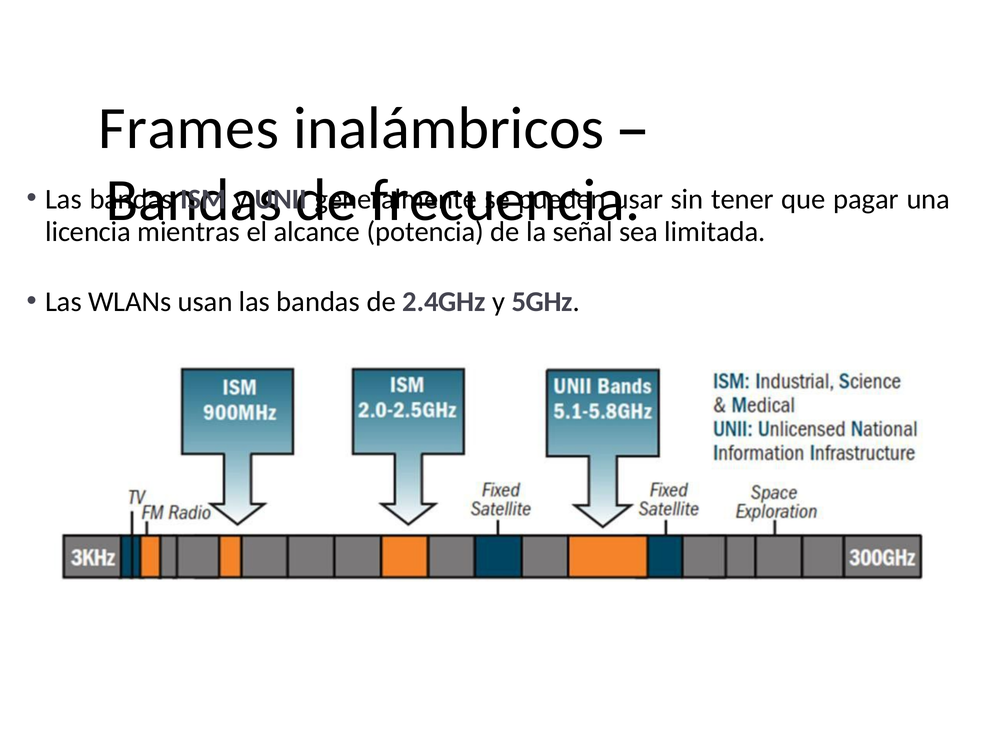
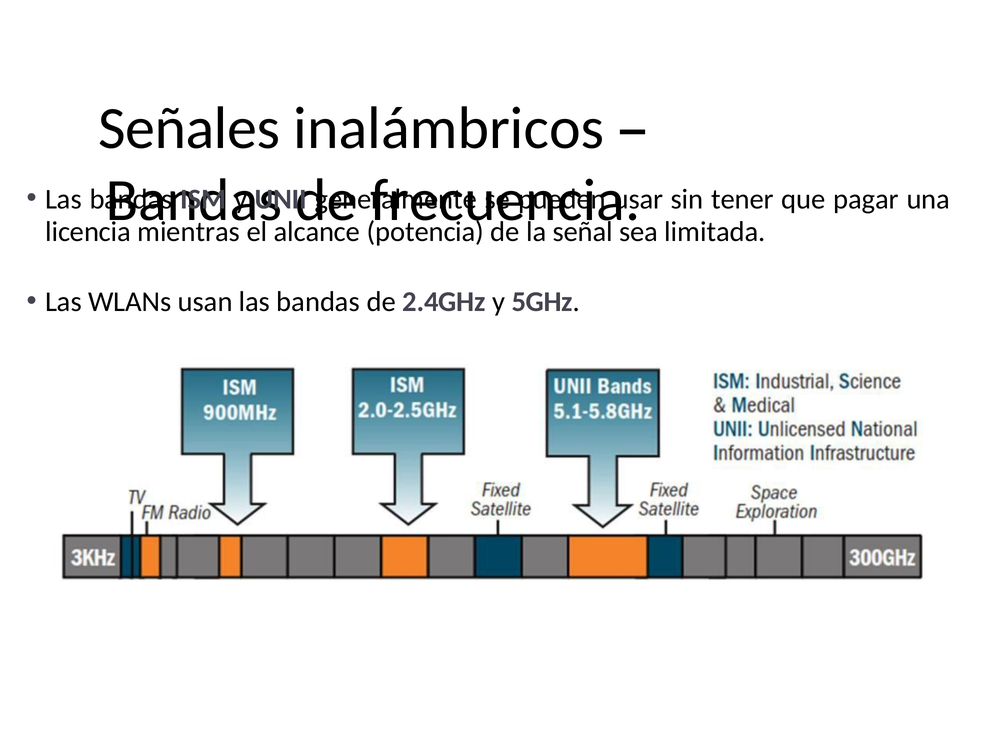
Frames: Frames -> Señales
